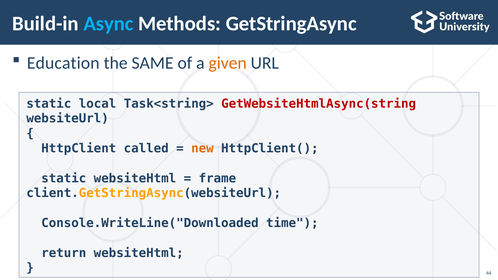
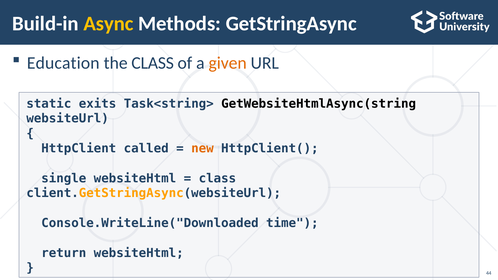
Async colour: light blue -> yellow
the SAME: SAME -> CLASS
local: local -> exits
GetWebsiteHtmlAsync(string colour: red -> black
static at (64, 178): static -> single
frame at (217, 178): frame -> class
